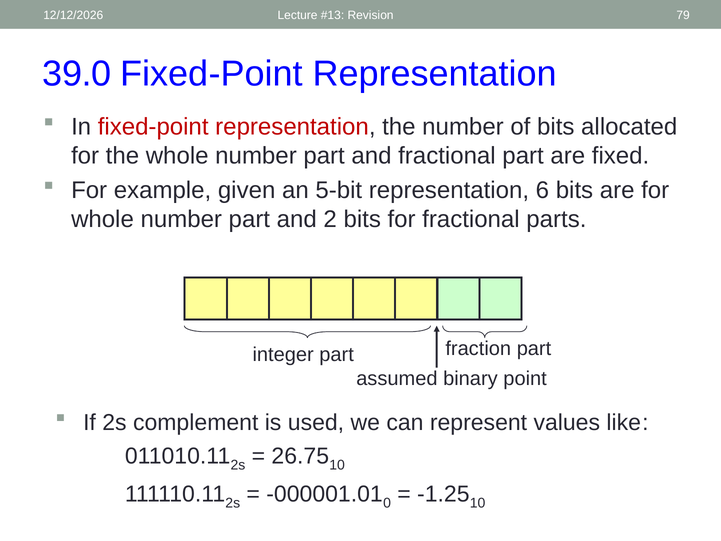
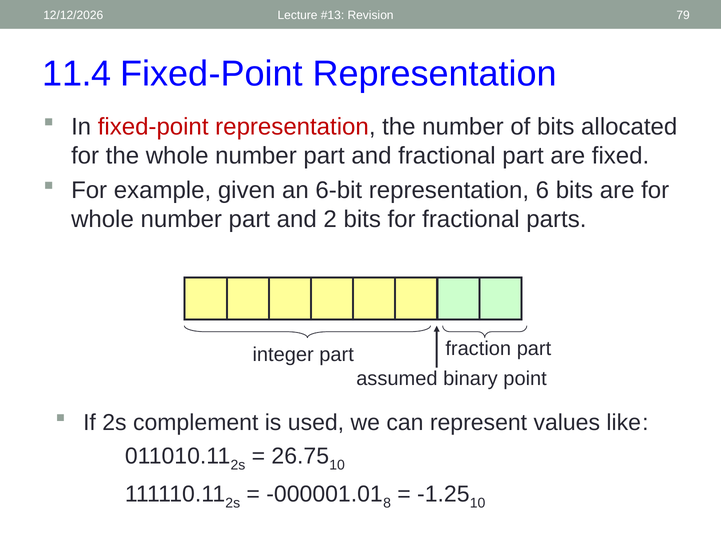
39.0: 39.0 -> 11.4
5-bit: 5-bit -> 6-bit
0: 0 -> 8
